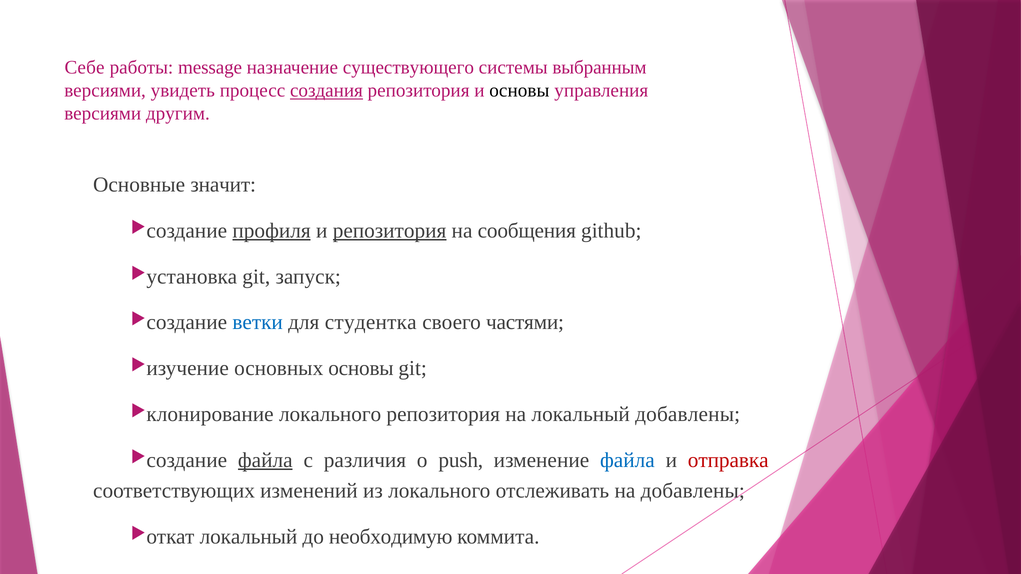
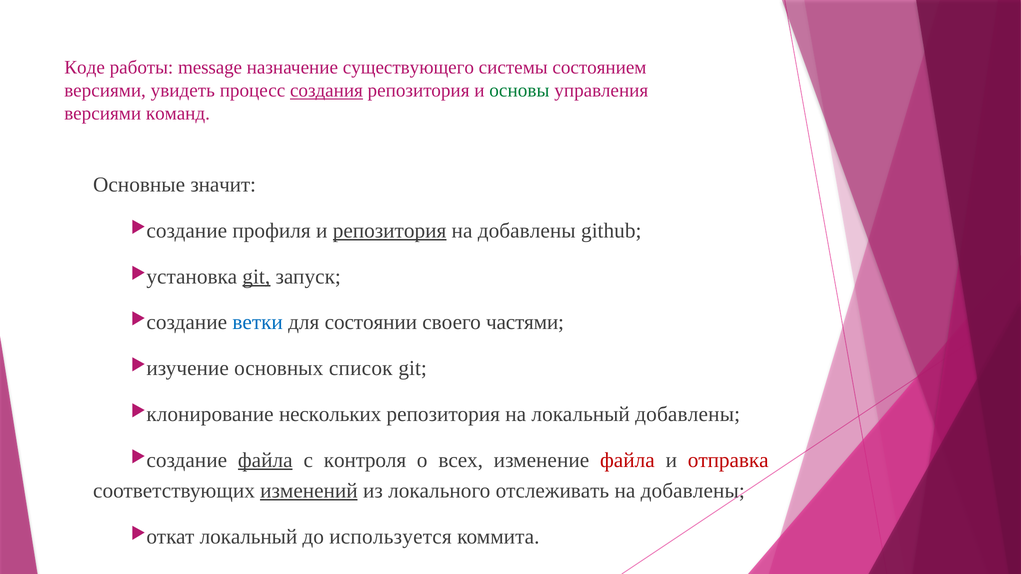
Себе: Себе -> Коде
выбранным: выбранным -> состоянием
основы at (519, 91) colour: black -> green
другим: другим -> команд
профиля underline: present -> none
сообщения at (527, 231): сообщения -> добавлены
git at (256, 277) underline: none -> present
студентка: студентка -> состоянии
основных основы: основы -> список
локального at (330, 414): локального -> нескольких
различия: различия -> контроля
push: push -> всех
файла at (627, 460) colour: blue -> red
изменений underline: none -> present
необходимую: необходимую -> используется
